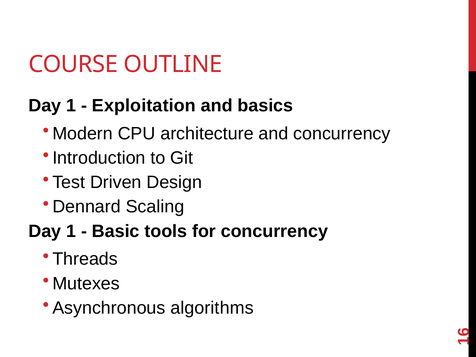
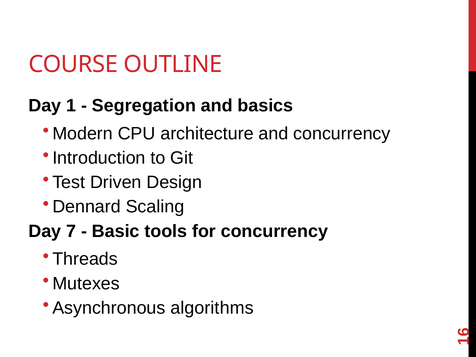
Exploitation: Exploitation -> Segregation
1 at (71, 231): 1 -> 7
